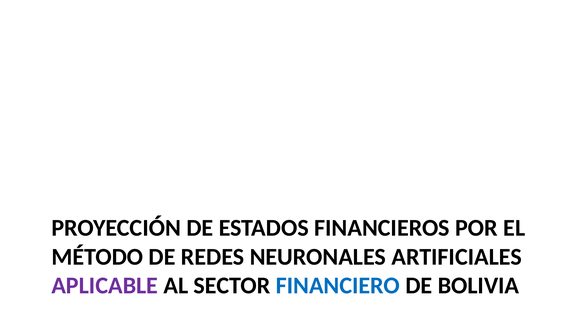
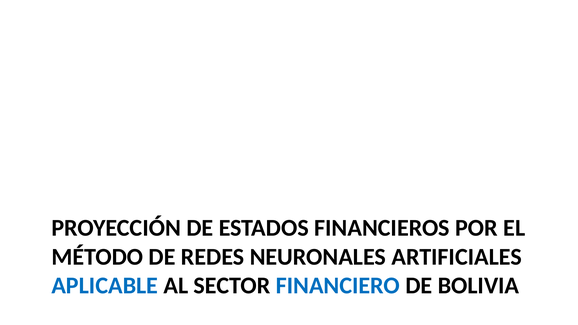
APLICABLE colour: purple -> blue
